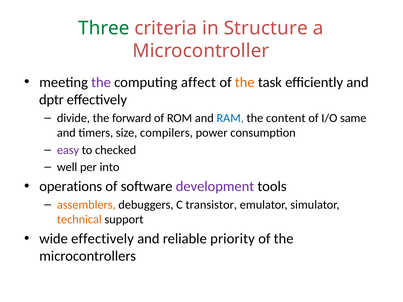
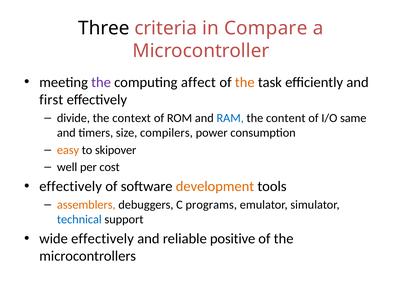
Three colour: green -> black
Structure: Structure -> Compare
dptr: dptr -> first
forward: forward -> context
easy colour: purple -> orange
checked: checked -> skipover
into: into -> cost
operations at (71, 187): operations -> effectively
development colour: purple -> orange
transistor: transistor -> programs
technical colour: orange -> blue
priority: priority -> positive
